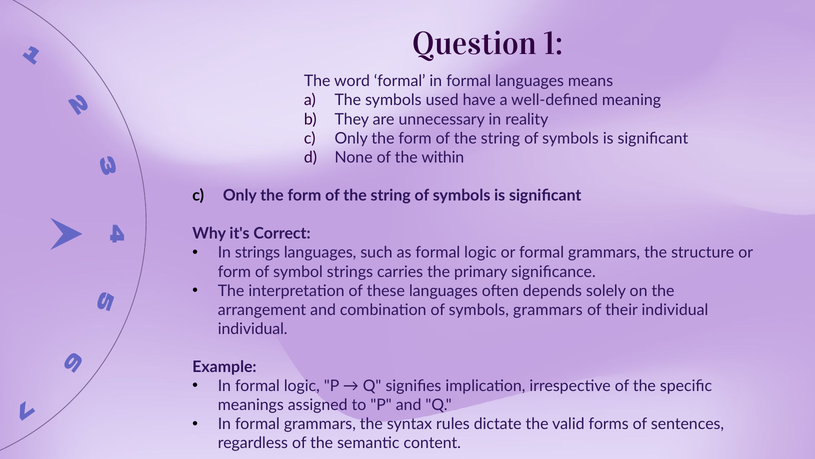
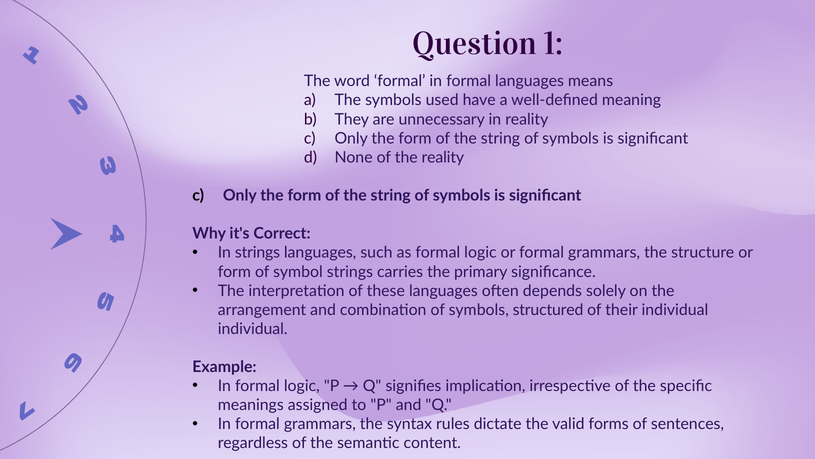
the within: within -> reality
symbols grammars: grammars -> structured
